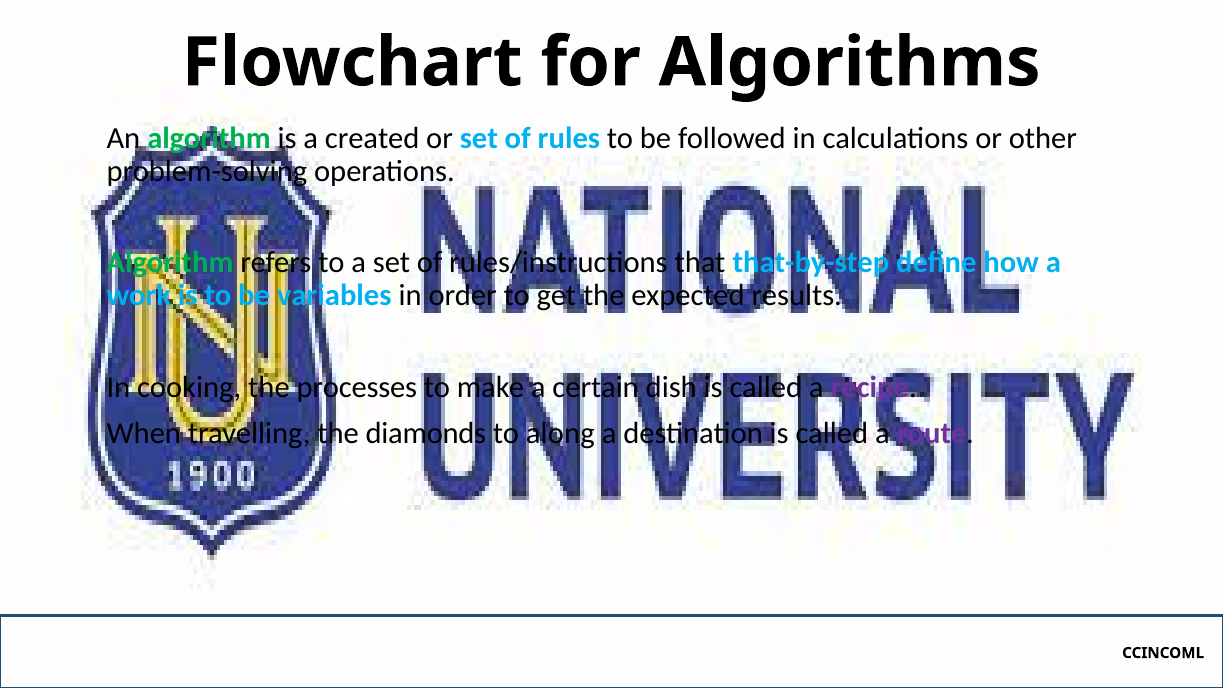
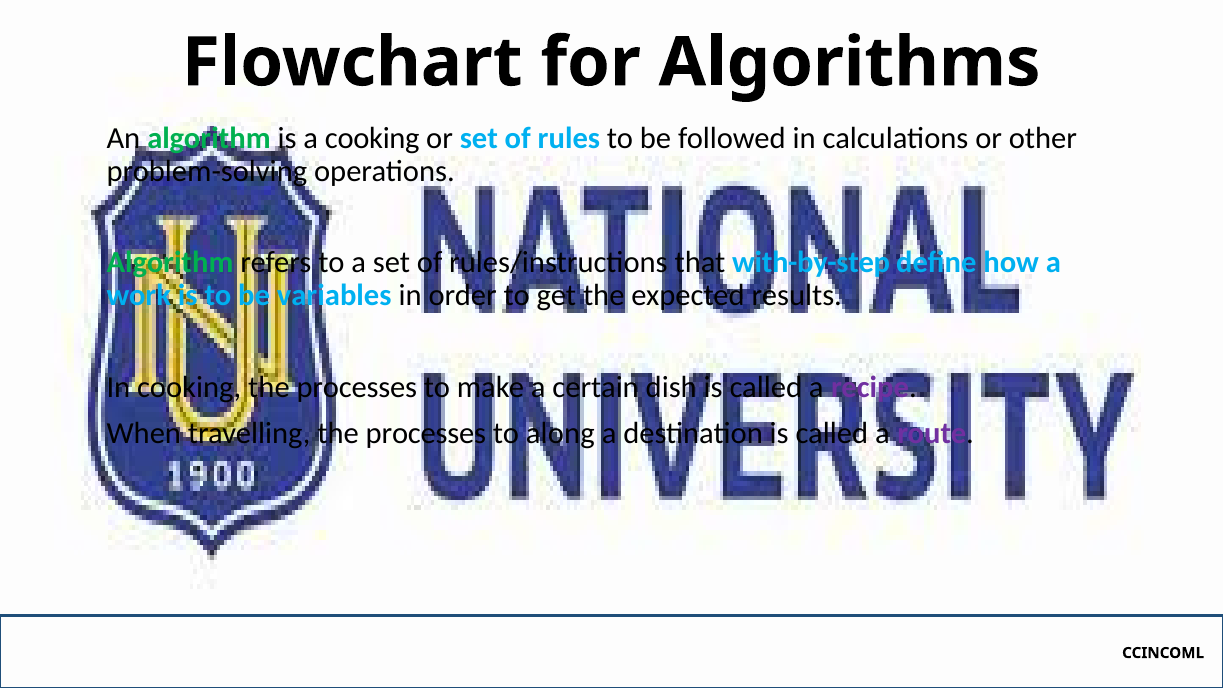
a created: created -> cooking
that-by-step: that-by-step -> with-by-step
travelling the diamonds: diamonds -> processes
